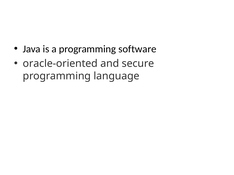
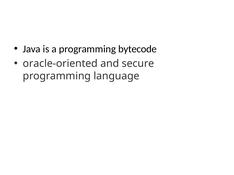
software: software -> bytecode
